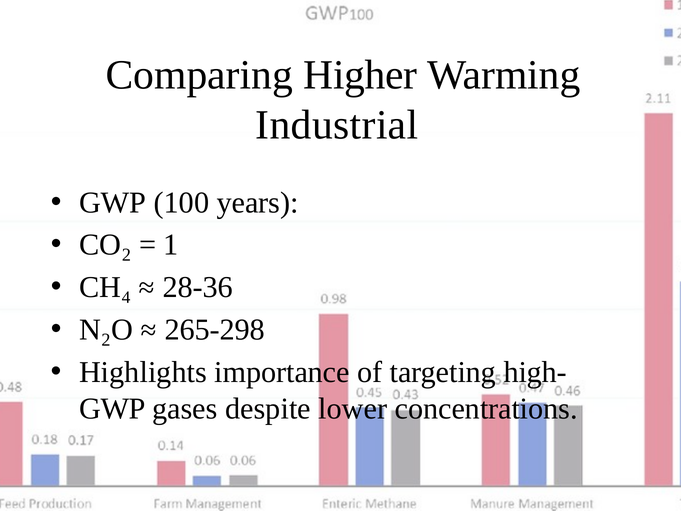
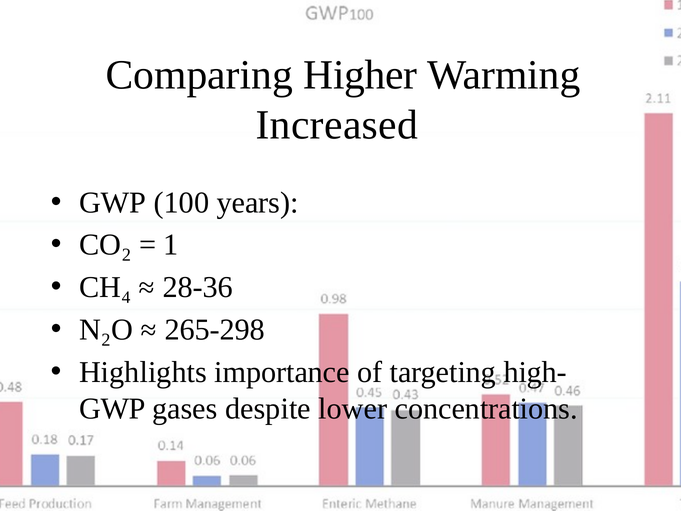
Industrial: Industrial -> Increased
